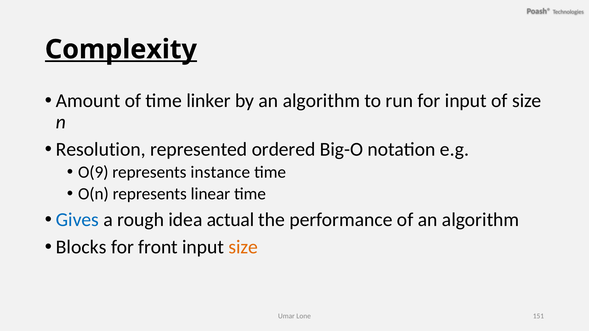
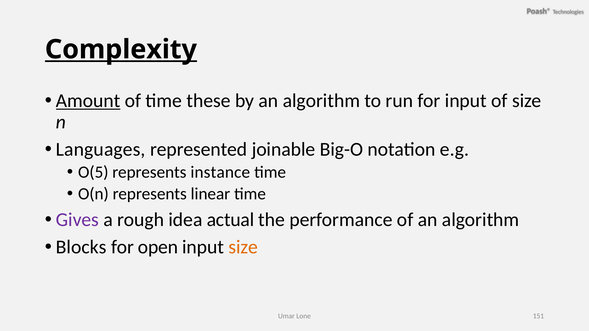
Amount underline: none -> present
linker: linker -> these
Resolution: Resolution -> Languages
ordered: ordered -> joinable
O(9: O(9 -> O(5
Gives colour: blue -> purple
front: front -> open
